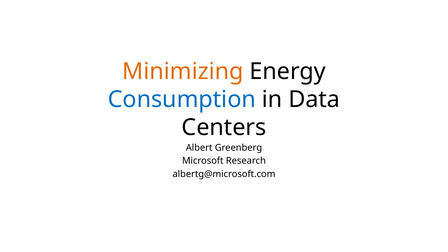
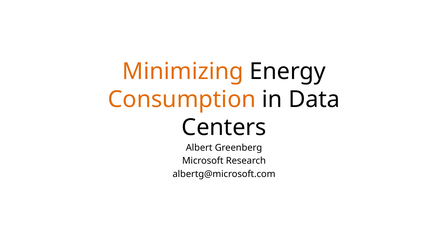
Consumption colour: blue -> orange
